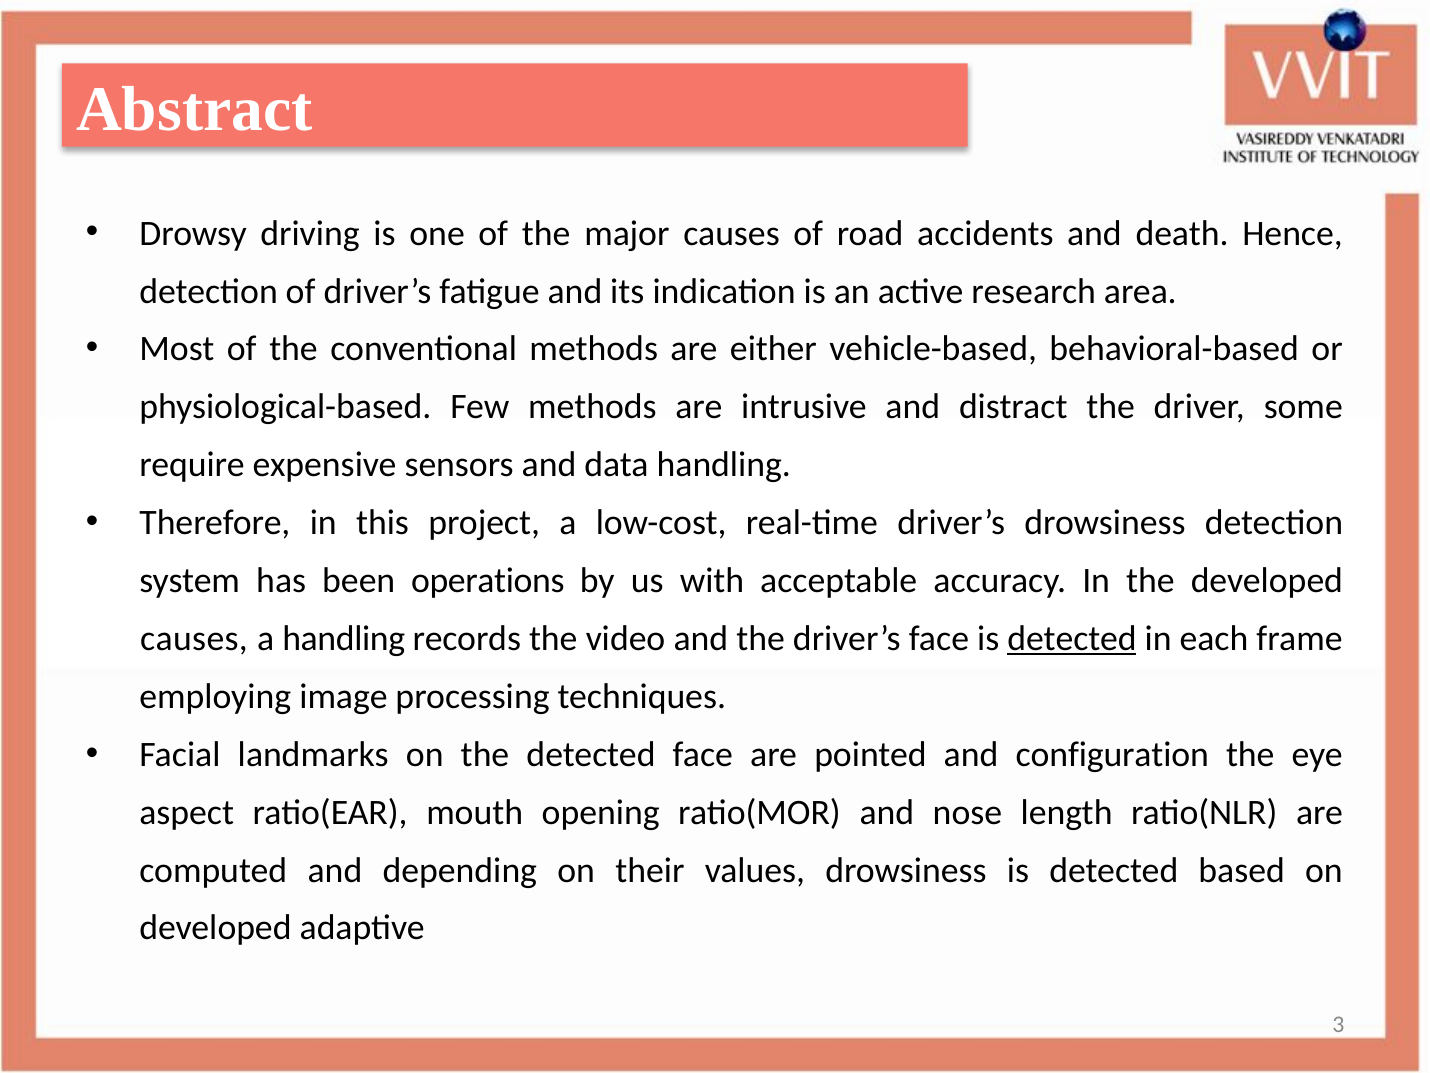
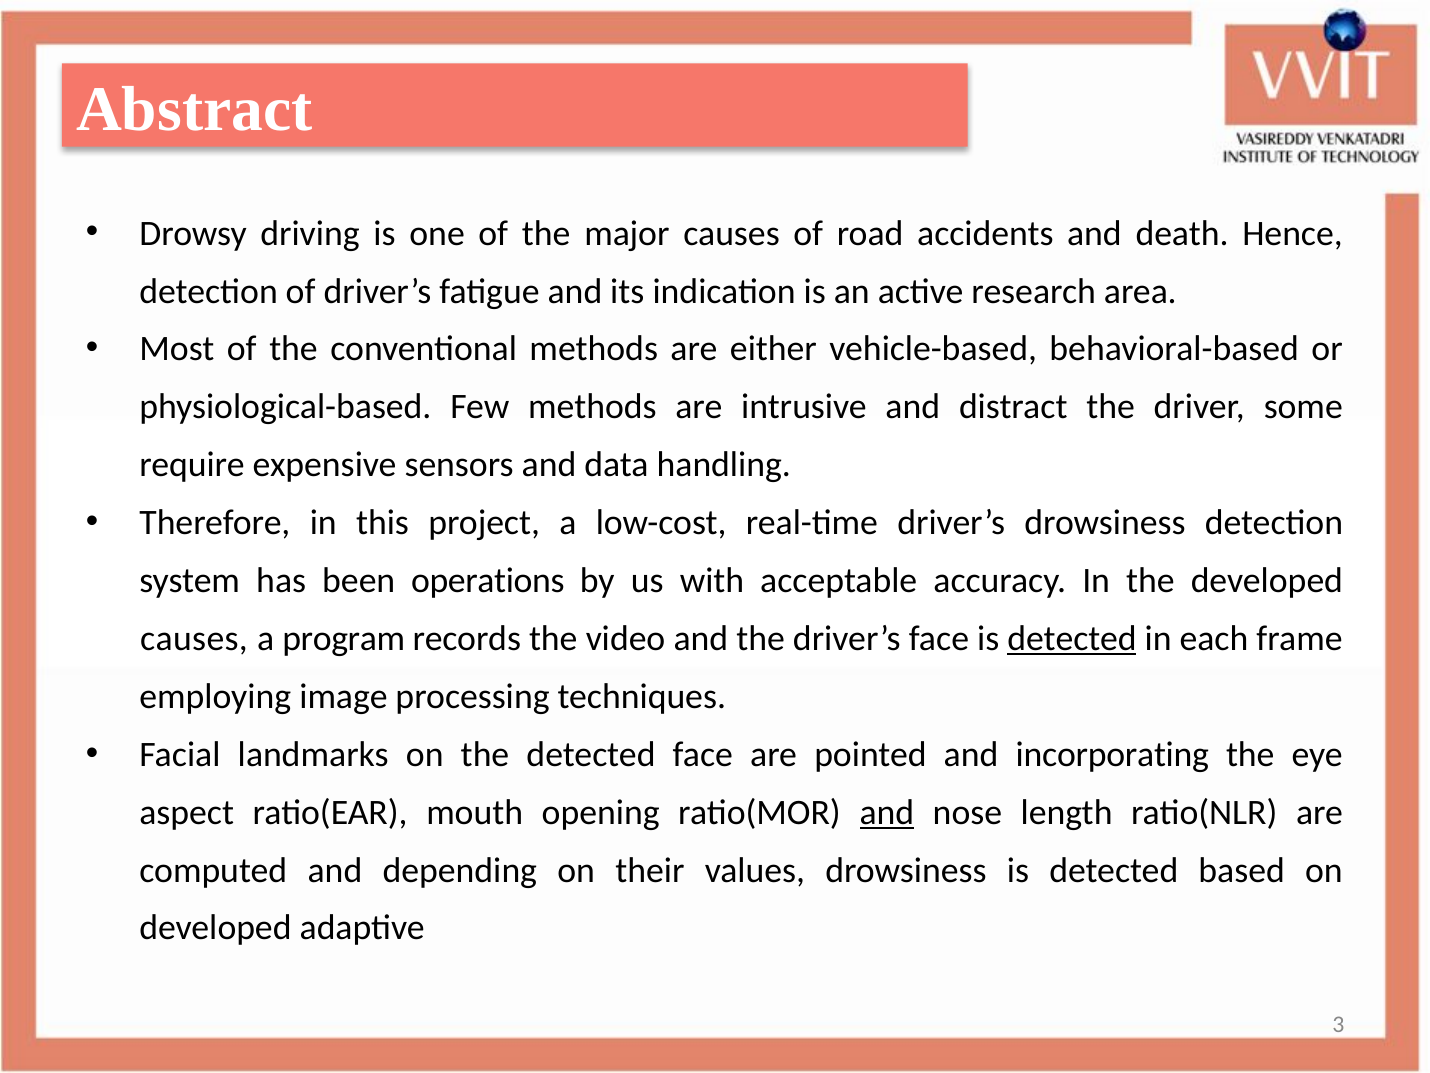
a handling: handling -> program
configuration: configuration -> incorporating
and at (887, 812) underline: none -> present
